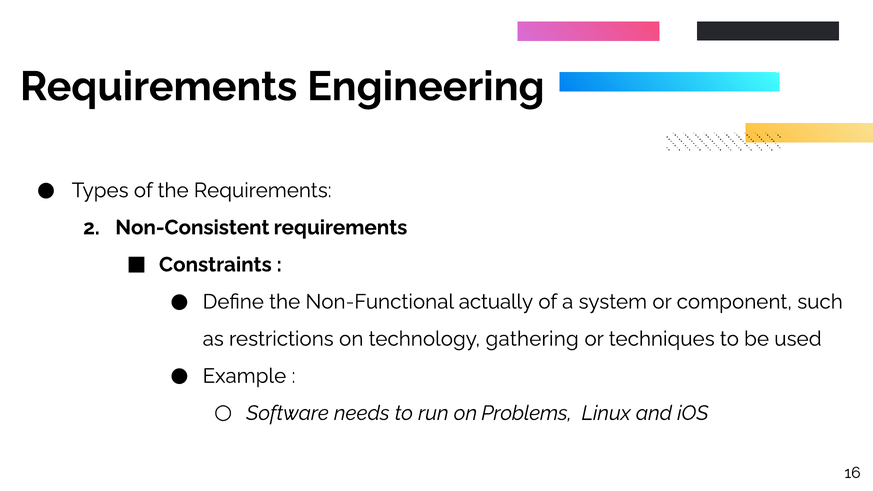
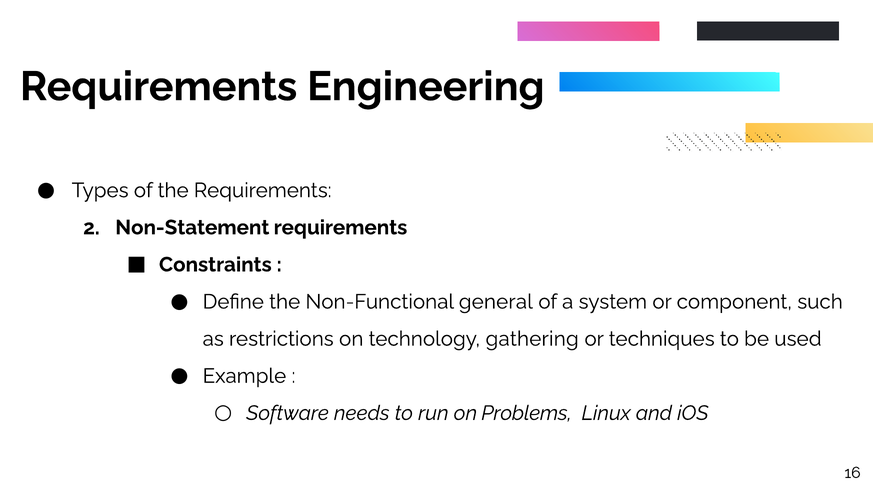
Non-Consistent: Non-Consistent -> Non-Statement
actually: actually -> general
